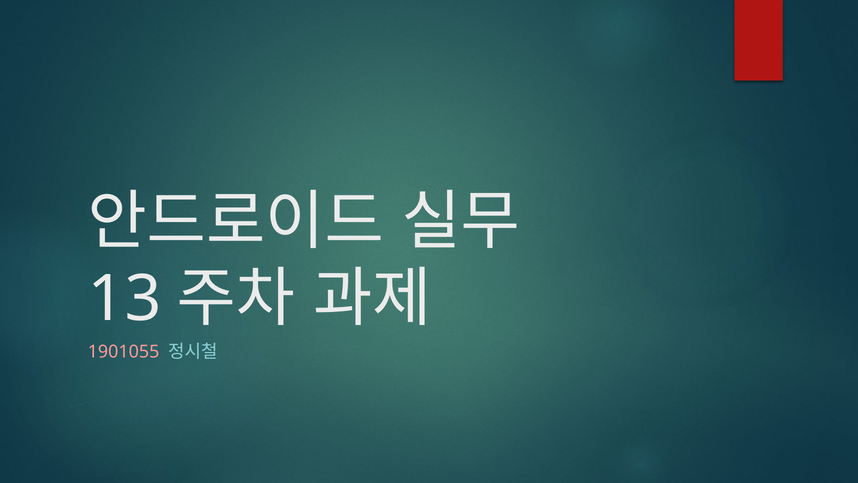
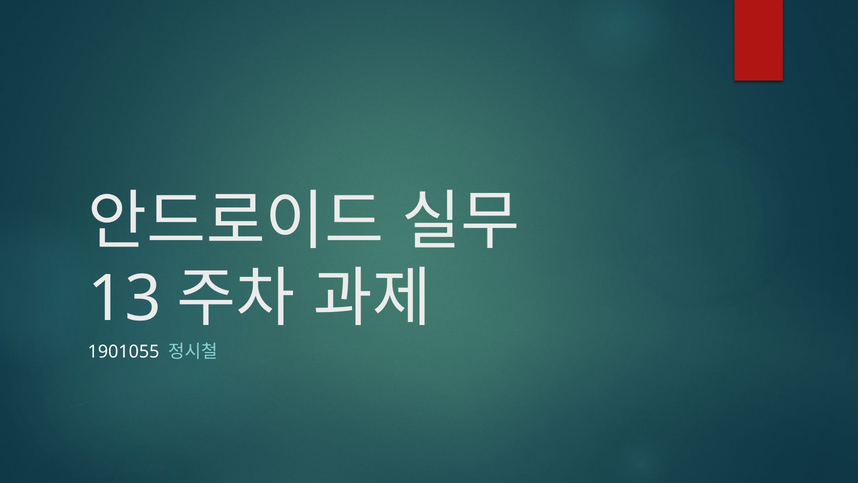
1901055 colour: pink -> white
